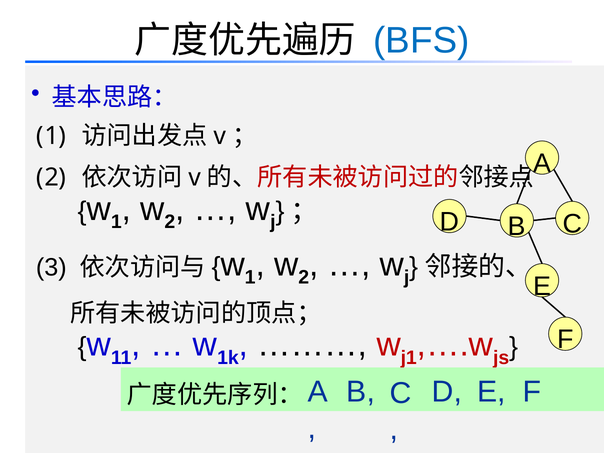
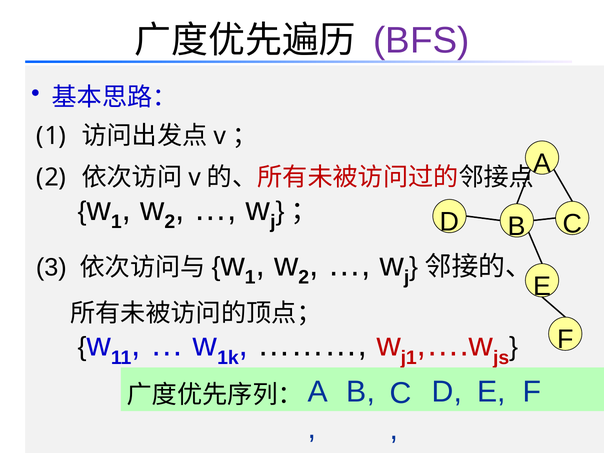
BFS colour: blue -> purple
